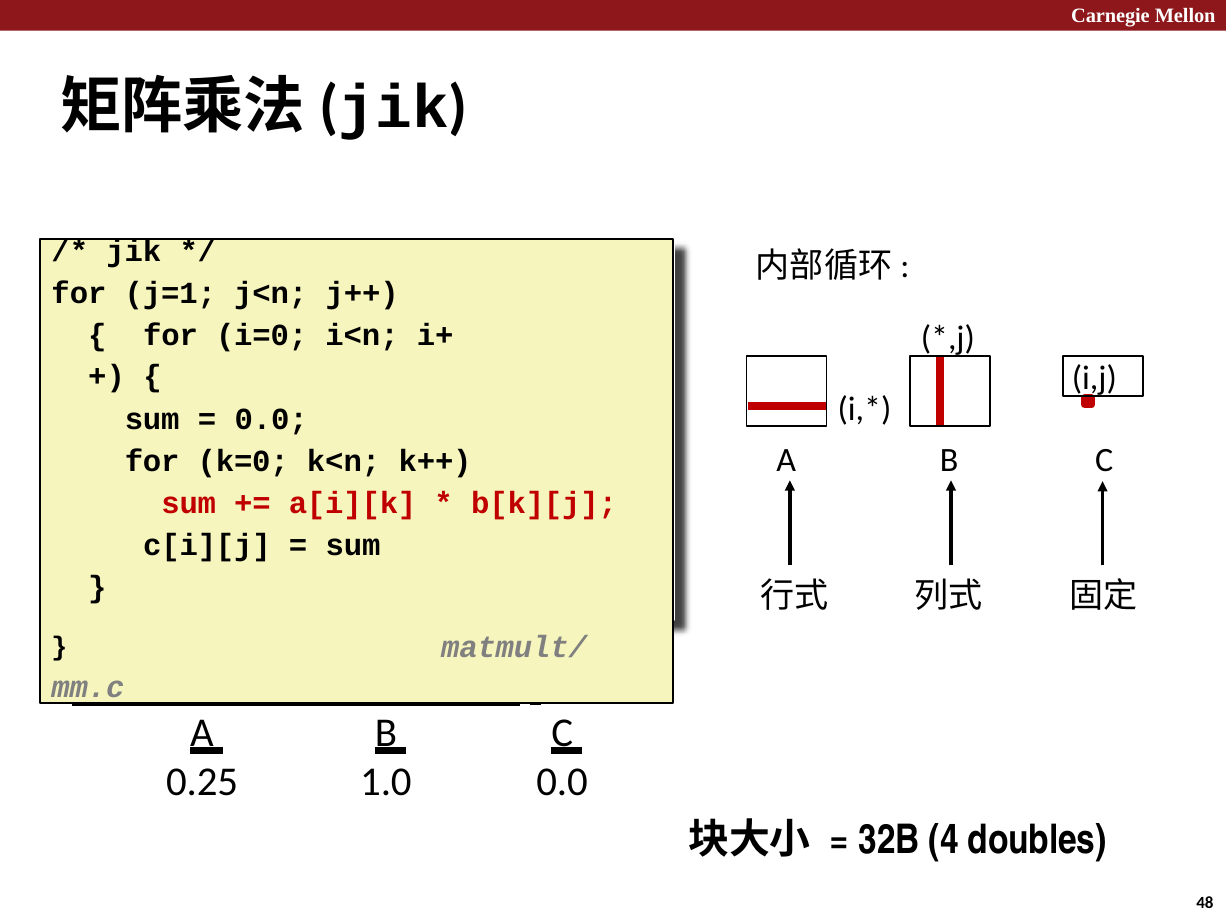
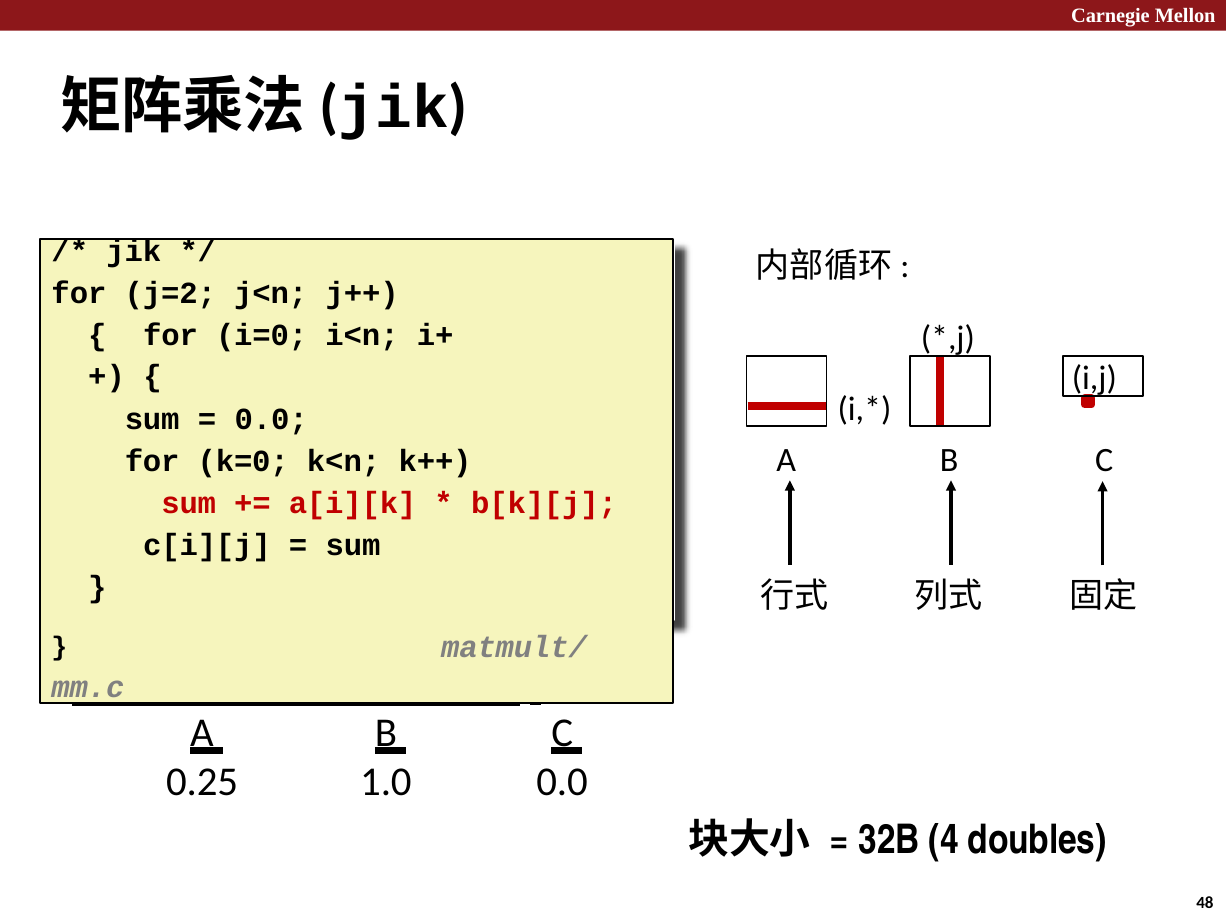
j=1: j=1 -> j=2
